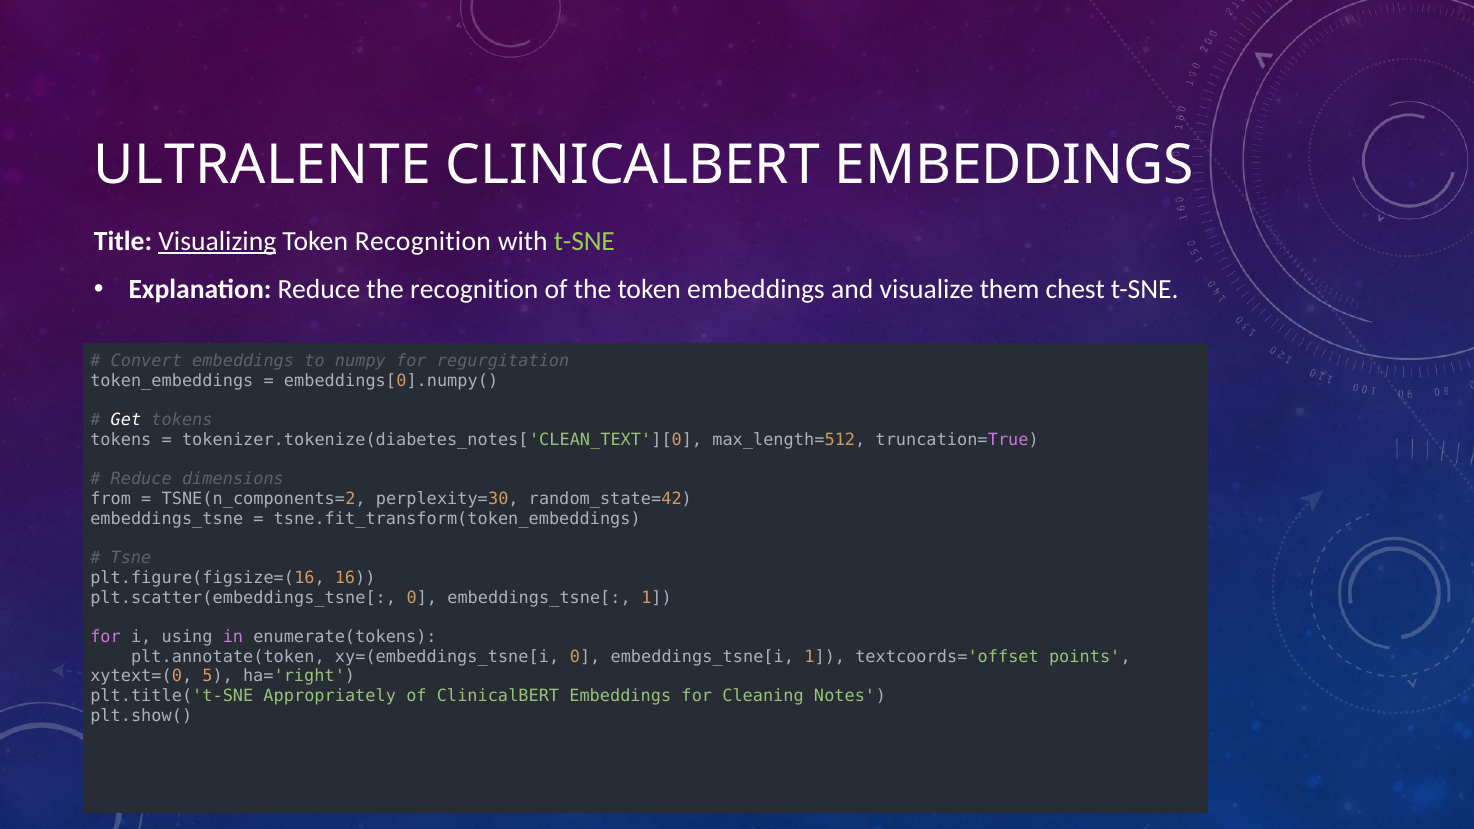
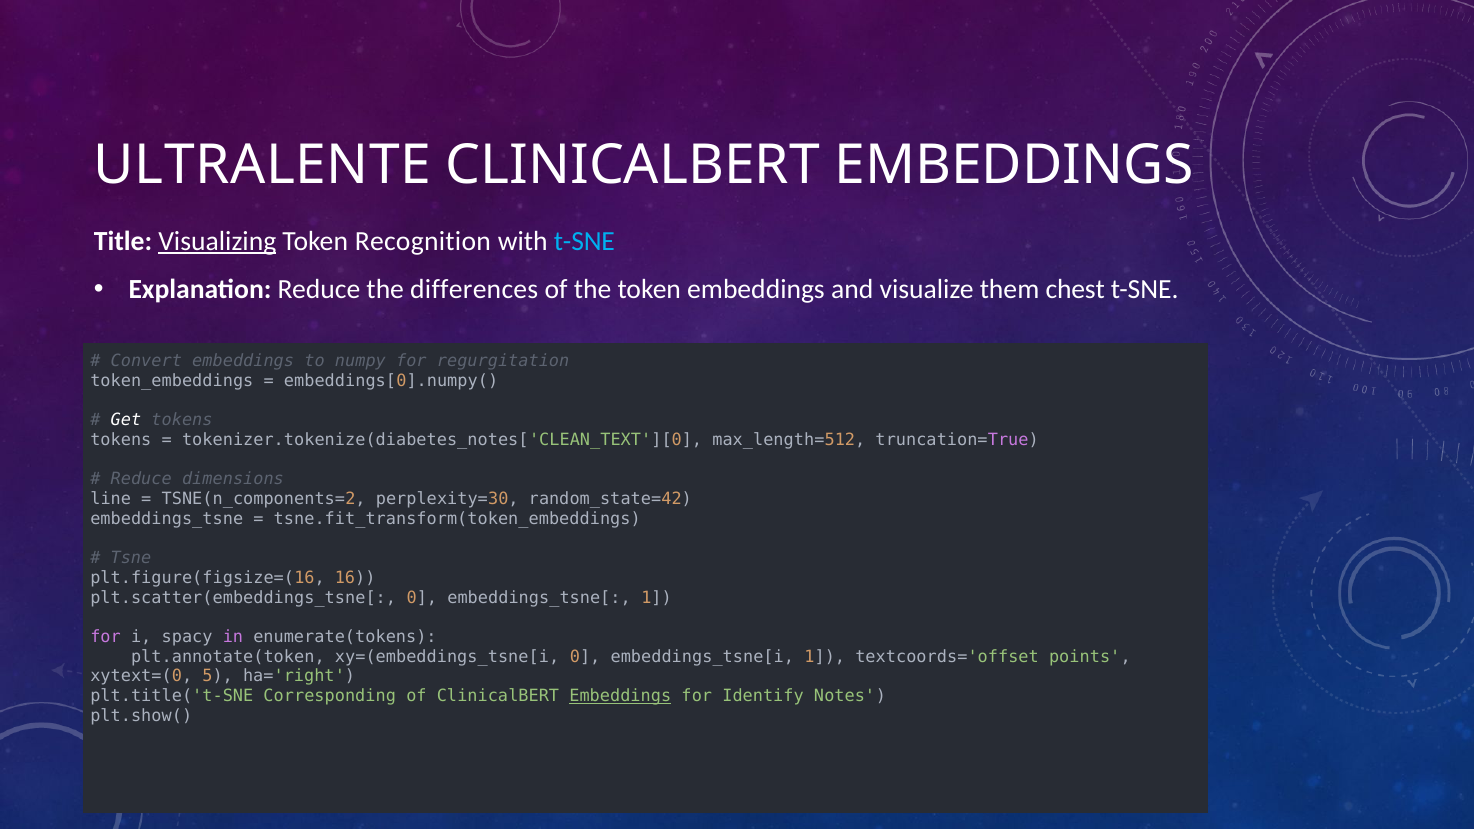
t-SNE at (584, 241) colour: light green -> light blue
the recognition: recognition -> differences
from: from -> line
using: using -> spacy
Appropriately: Appropriately -> Corresponding
Embeddings at (620, 696) underline: none -> present
Cleaning: Cleaning -> Identify
